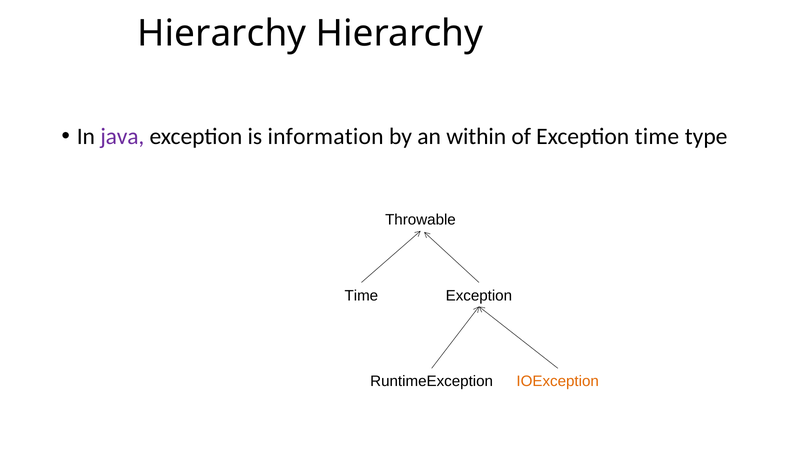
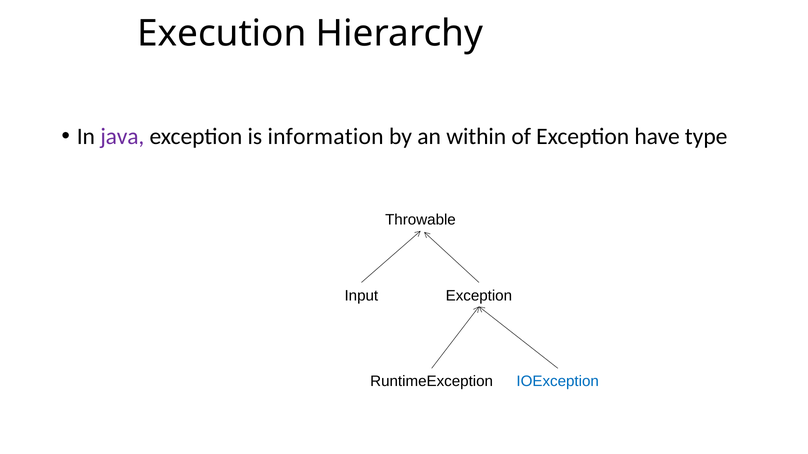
Hierarchy at (222, 34): Hierarchy -> Execution
Exception time: time -> have
Time at (361, 296): Time -> Input
IOException colour: orange -> blue
